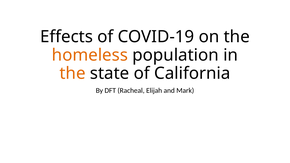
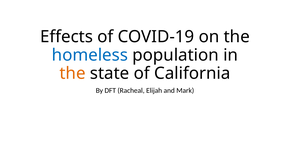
homeless colour: orange -> blue
